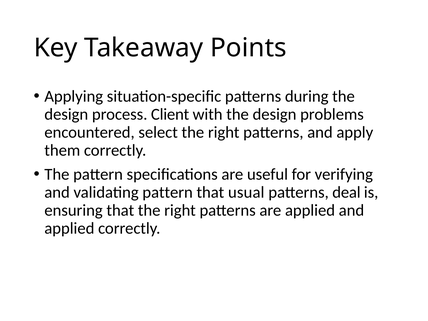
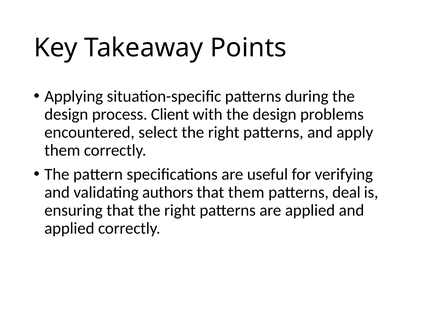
validating pattern: pattern -> authors
that usual: usual -> them
